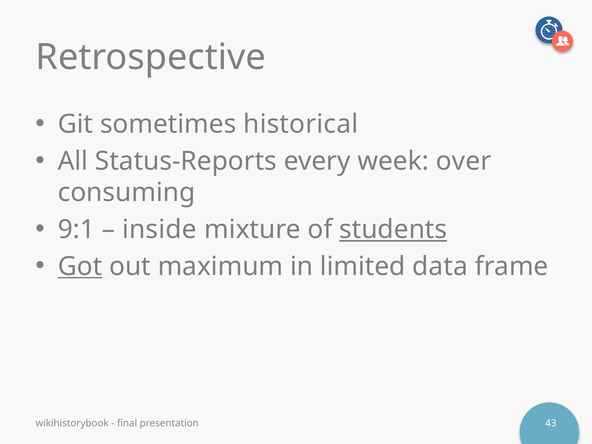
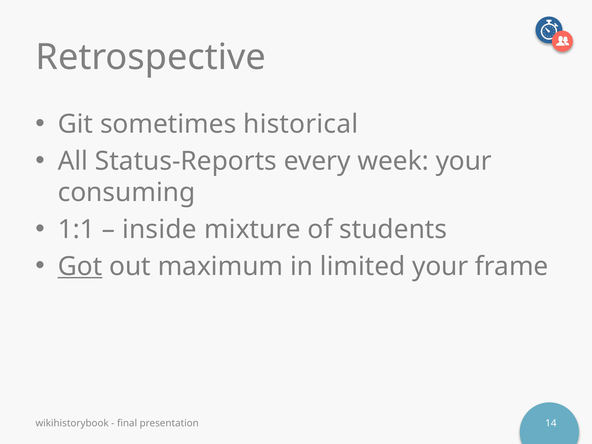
week over: over -> your
9:1: 9:1 -> 1:1
students underline: present -> none
limited data: data -> your
43: 43 -> 14
